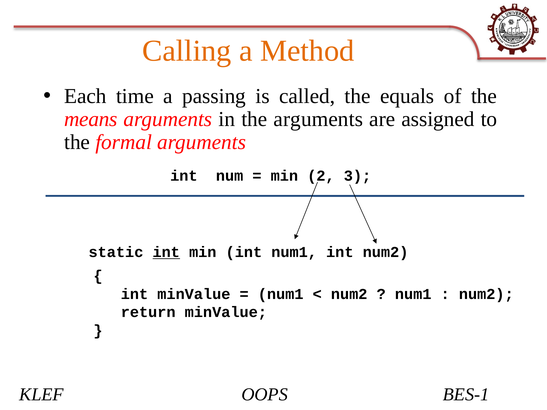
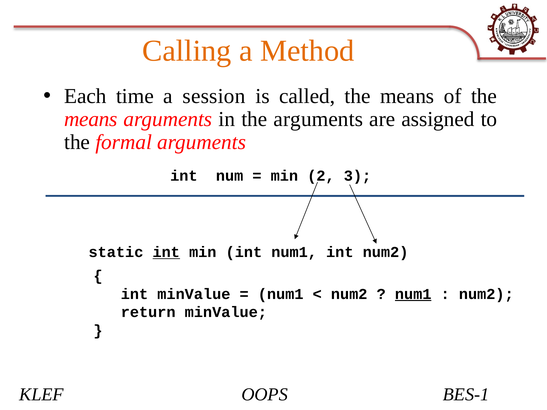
passing: passing -> session
called the equals: equals -> means
num1 at (413, 294) underline: none -> present
